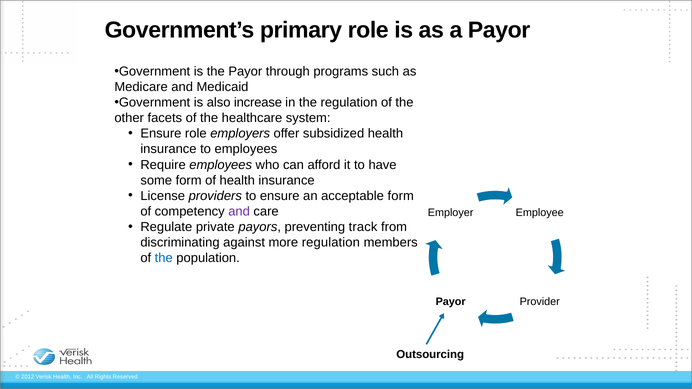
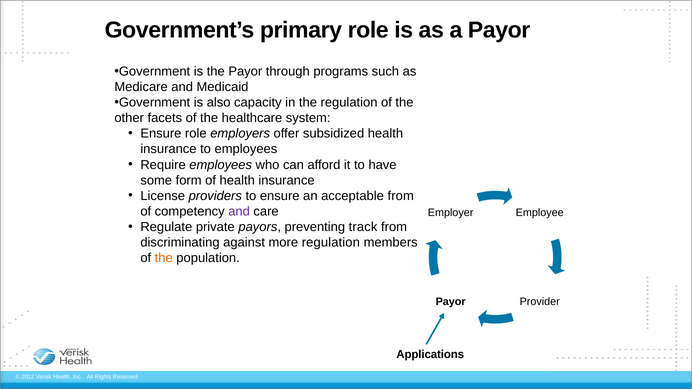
increase: increase -> capacity
acceptable form: form -> from
the at (164, 258) colour: blue -> orange
Outsourcing: Outsourcing -> Applications
